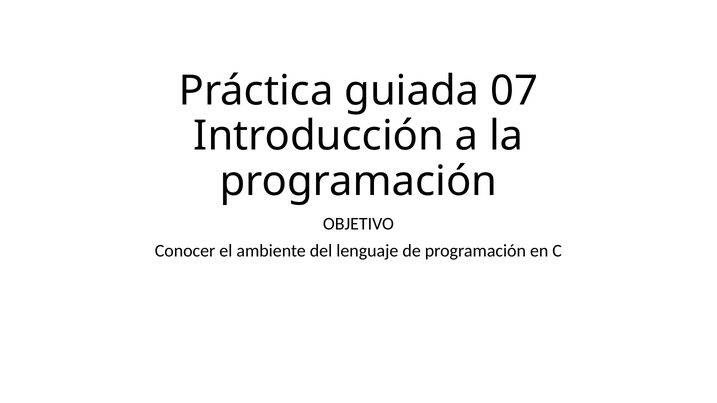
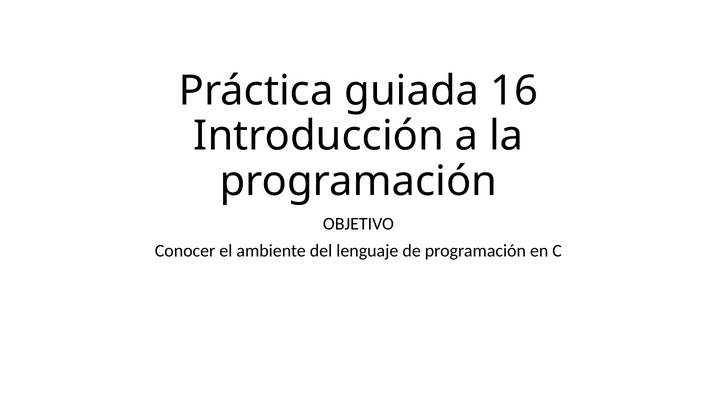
07: 07 -> 16
